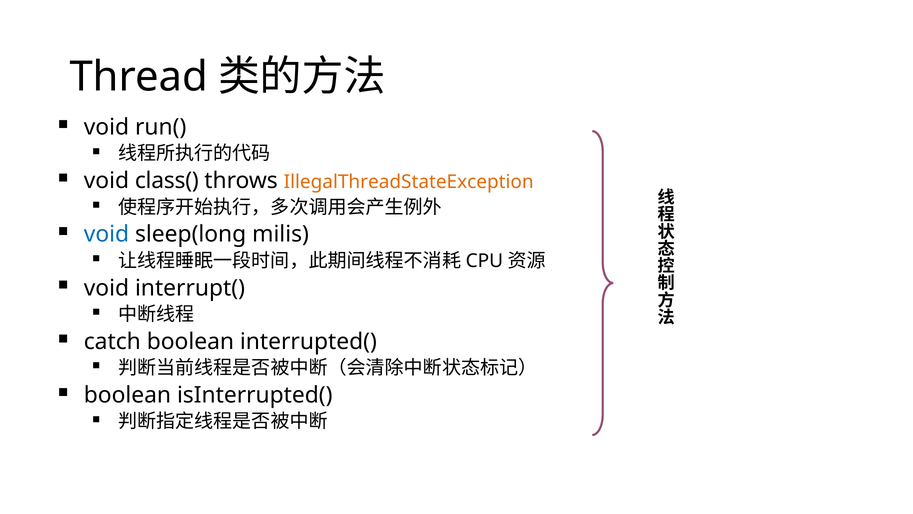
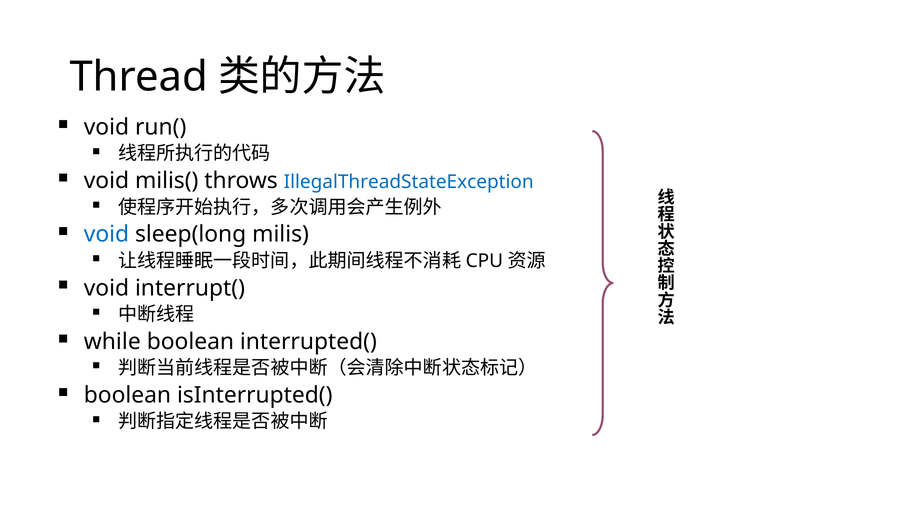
class(: class( -> milis(
IllegalThreadStateException colour: orange -> blue
catch: catch -> while
